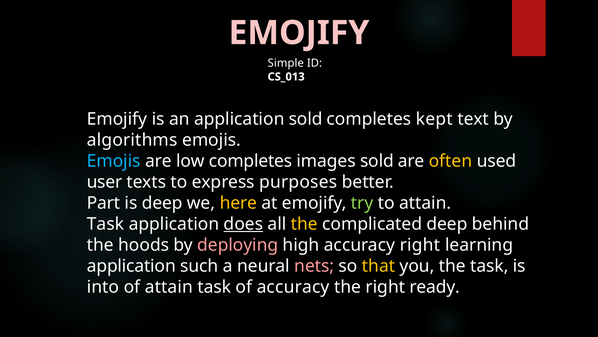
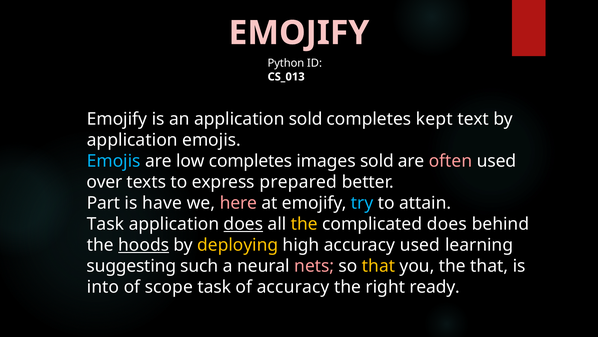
Simple: Simple -> Python
algorithms at (132, 140): algorithms -> application
often colour: yellow -> pink
user: user -> over
purposes: purposes -> prepared
is deep: deep -> have
here colour: yellow -> pink
try colour: light green -> light blue
complicated deep: deep -> does
hoods underline: none -> present
deploying colour: pink -> yellow
accuracy right: right -> used
application at (131, 265): application -> suggesting
the task: task -> that
of attain: attain -> scope
